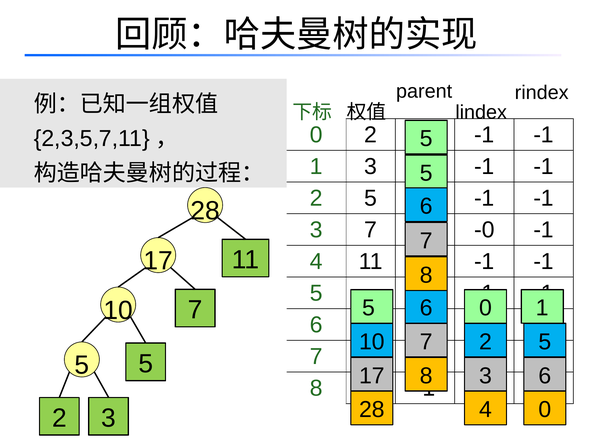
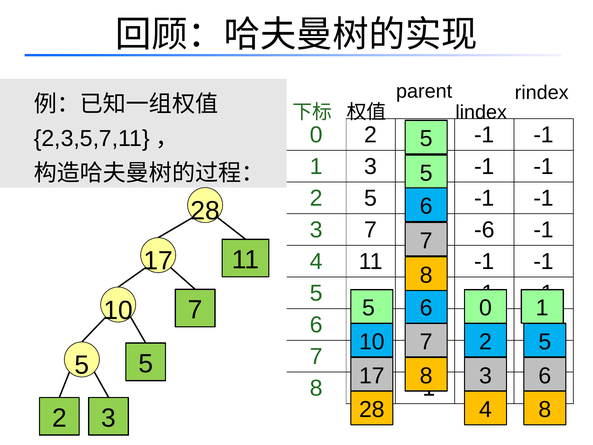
-0: -0 -> -6
4 0: 0 -> 8
